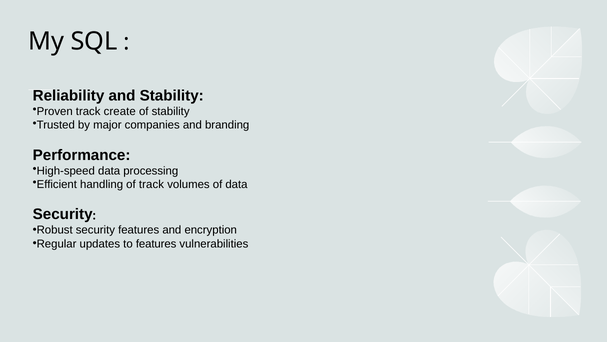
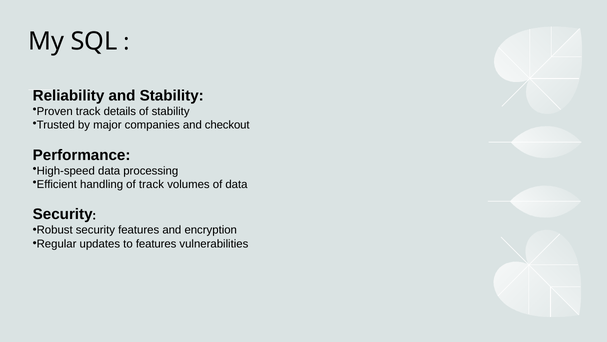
create: create -> details
branding: branding -> checkout
